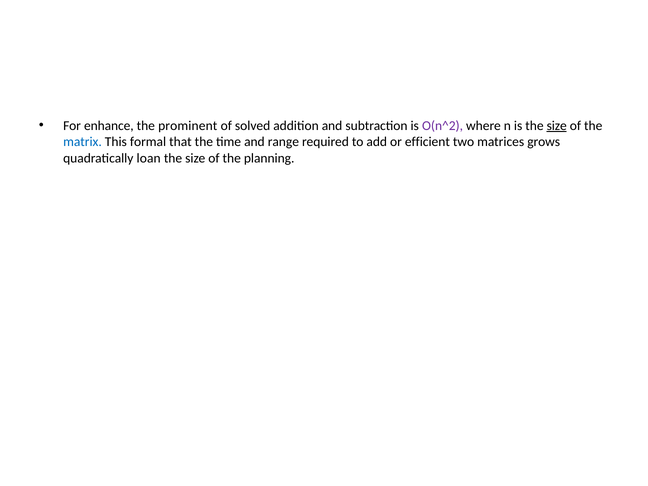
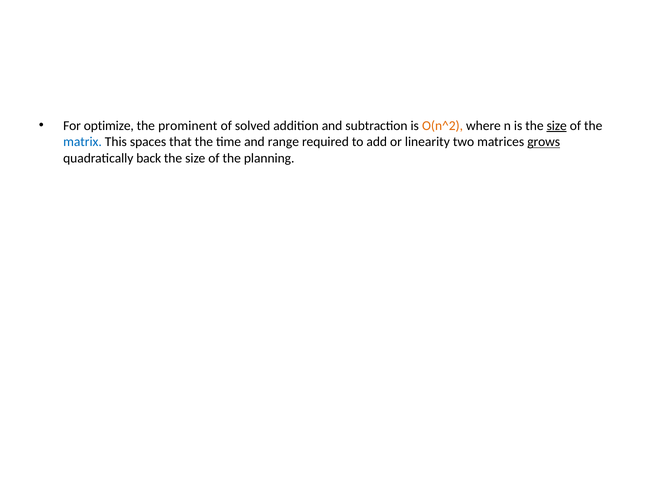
enhance: enhance -> optimize
O(n^2 colour: purple -> orange
formal: formal -> spaces
efficient: efficient -> linearity
grows underline: none -> present
loan: loan -> back
